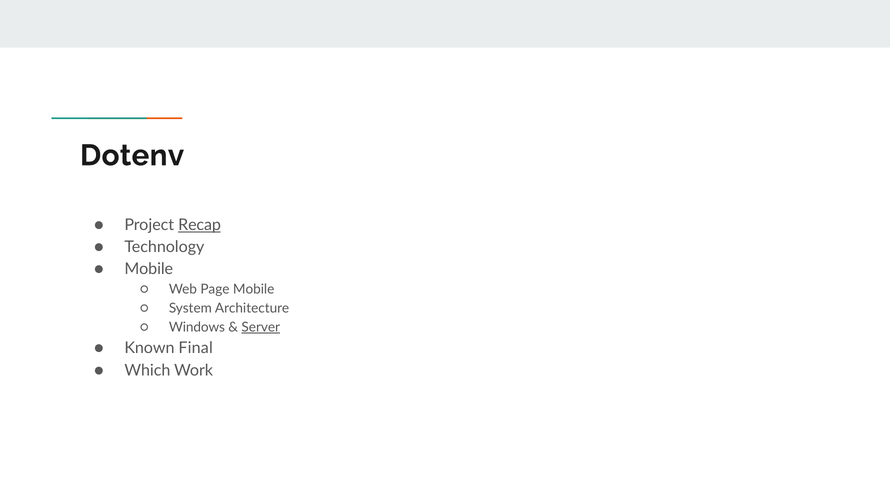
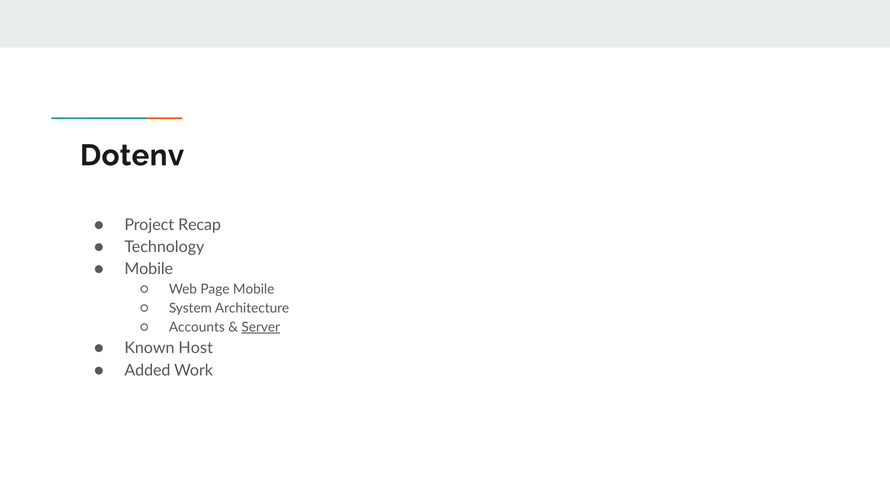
Recap underline: present -> none
Windows: Windows -> Accounts
Final: Final -> Host
Which: Which -> Added
